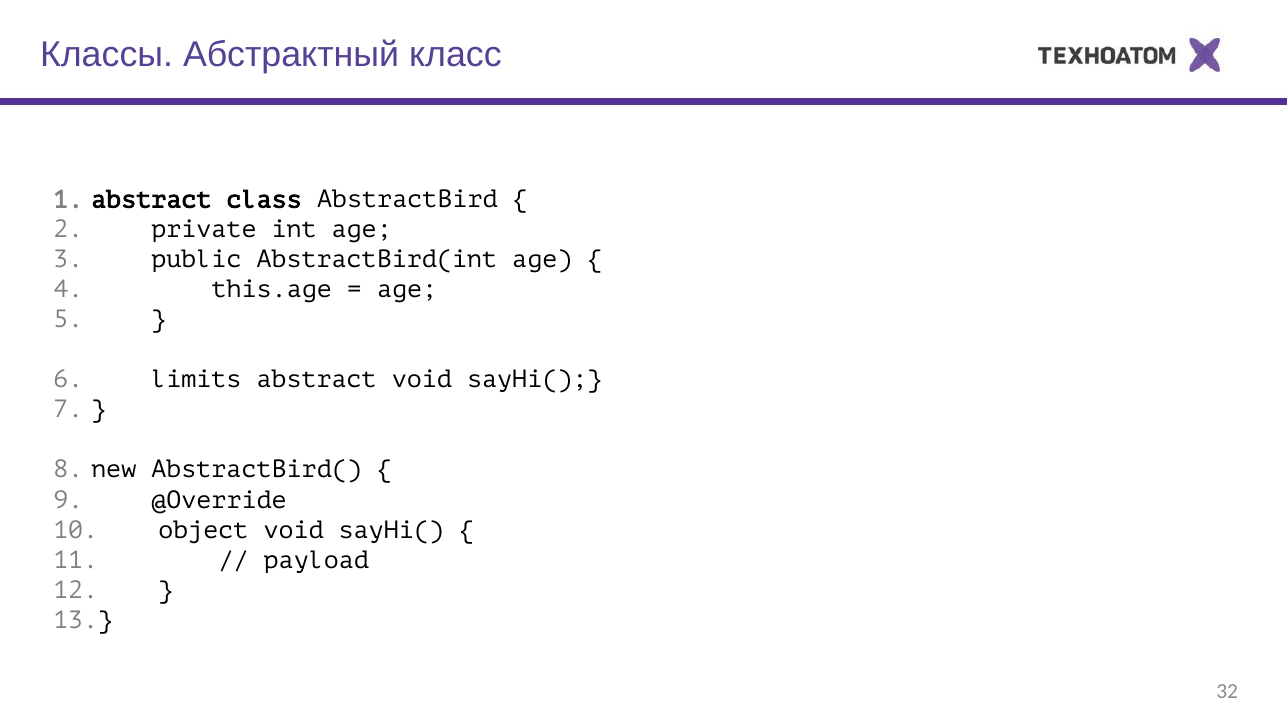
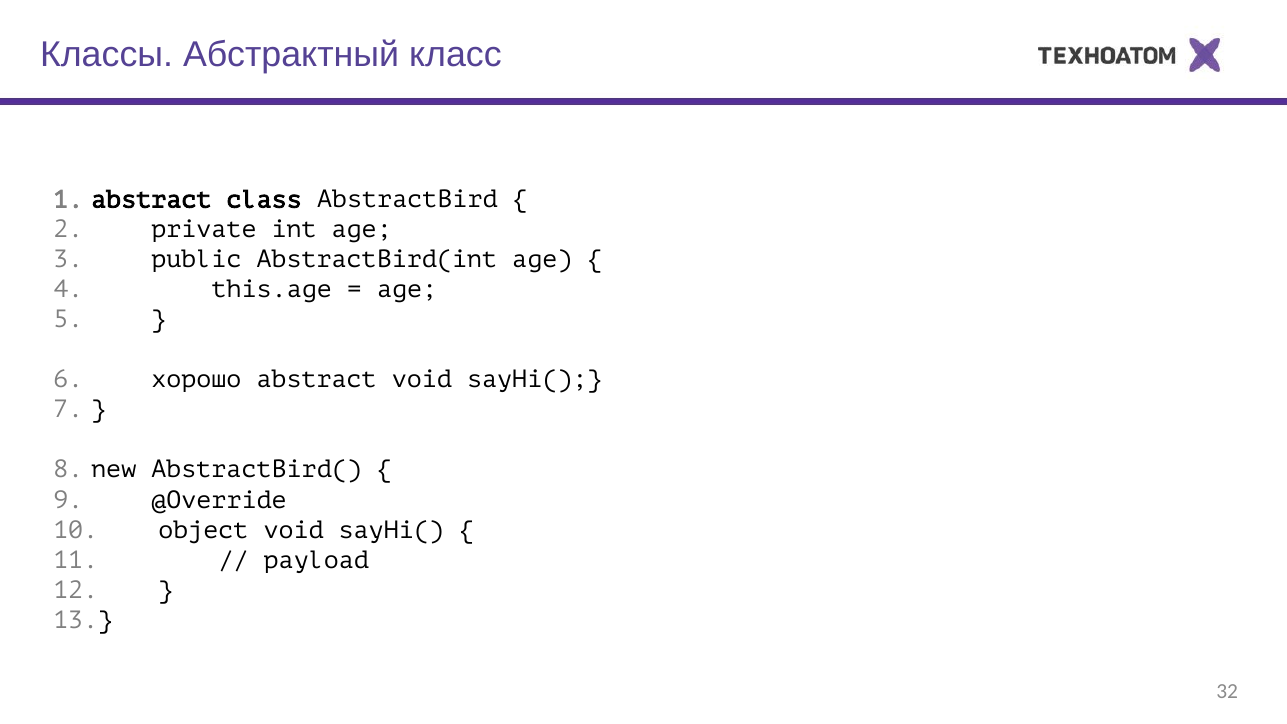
limits: limits -> хорошо
